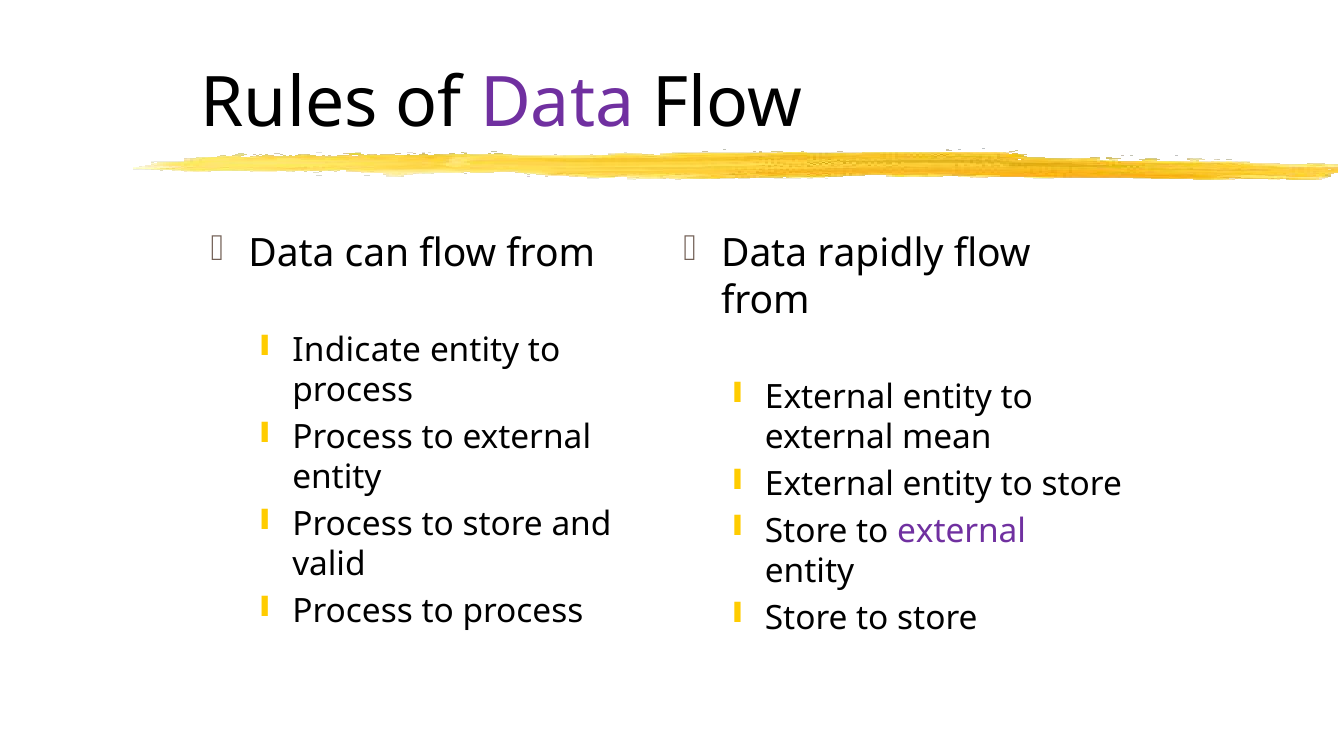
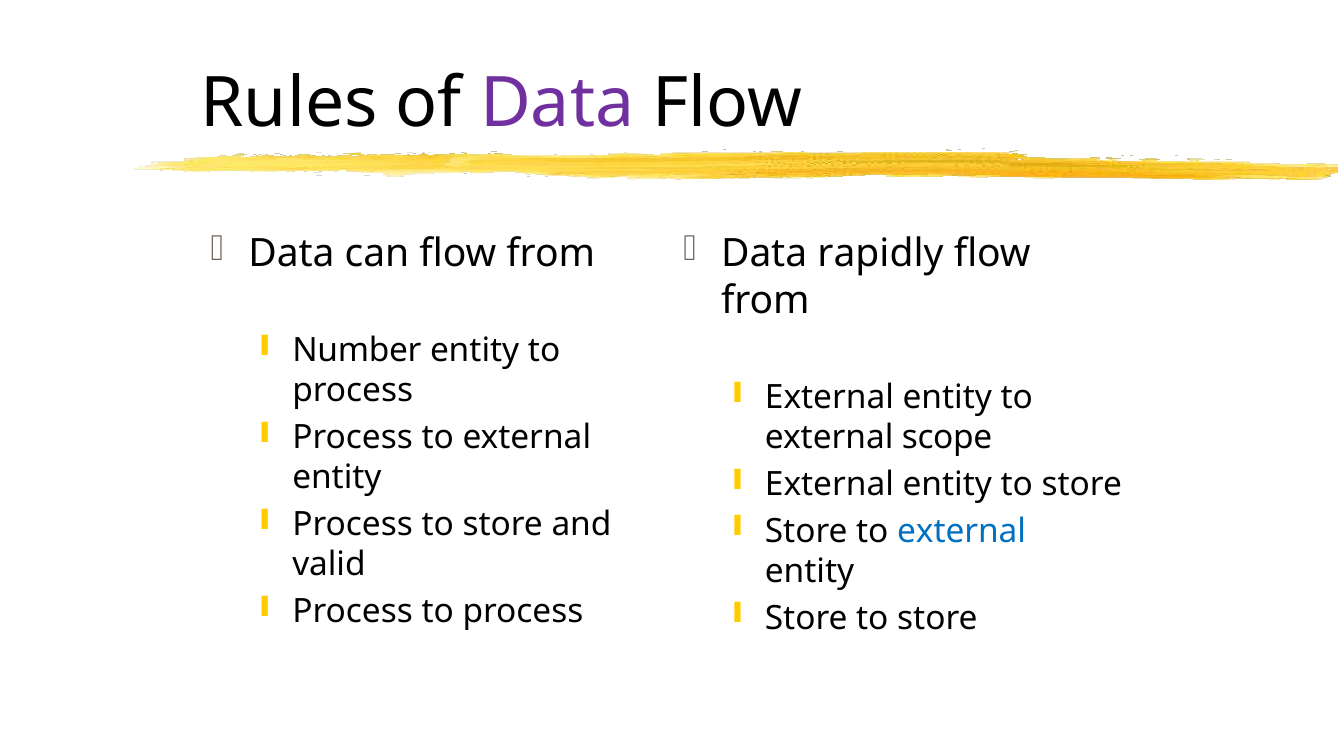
Indicate: Indicate -> Number
mean: mean -> scope
external at (962, 531) colour: purple -> blue
